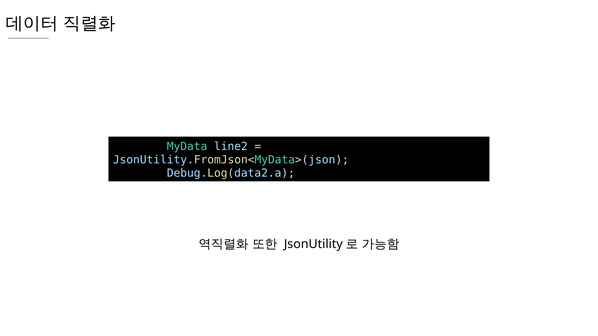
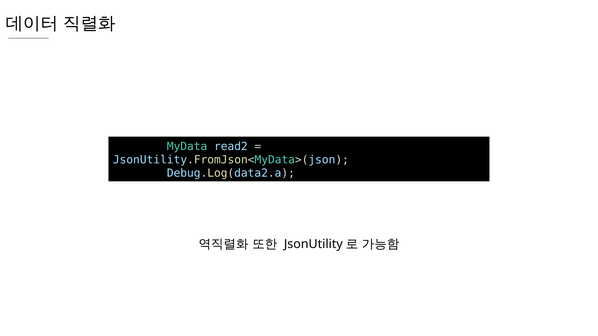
line2: line2 -> read2
